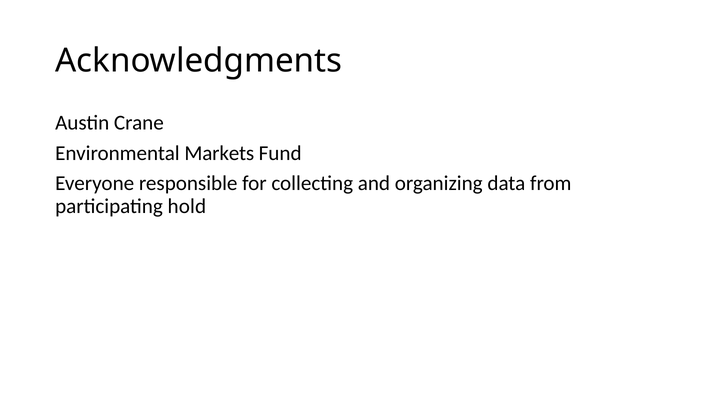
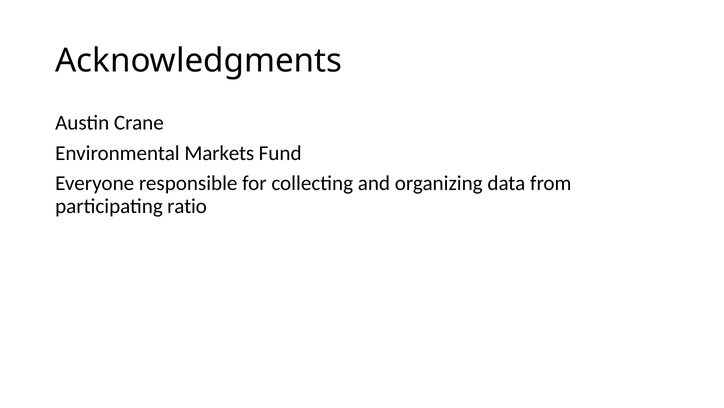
hold: hold -> ratio
